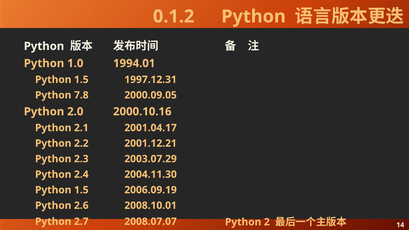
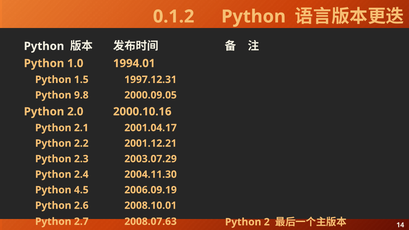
7.8: 7.8 -> 9.8
1.5 at (81, 190): 1.5 -> 4.5
2008.07.07: 2008.07.07 -> 2008.07.63
